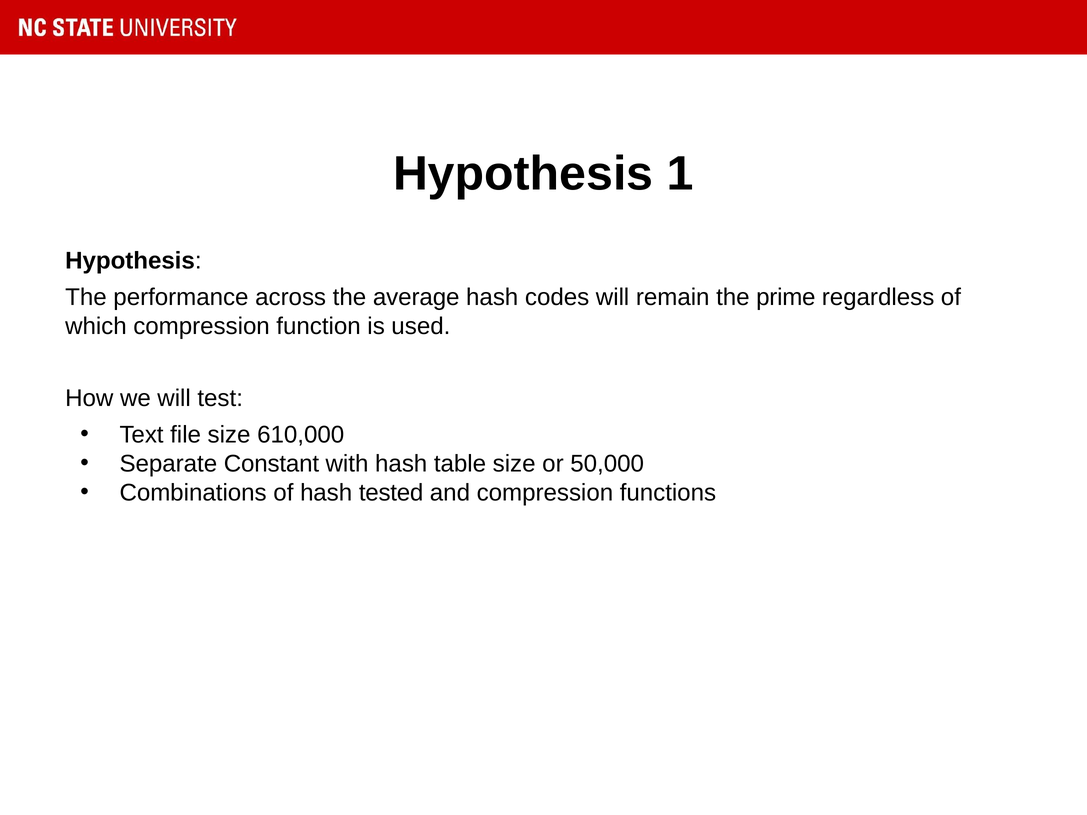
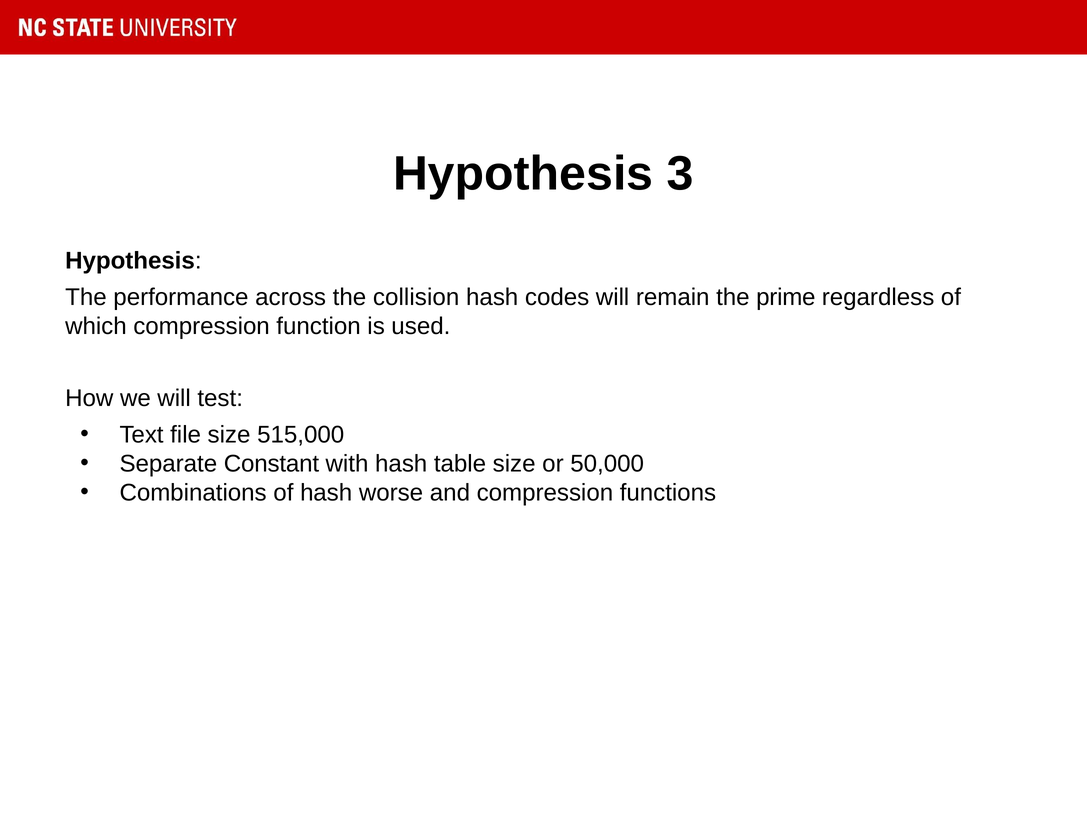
1: 1 -> 3
average: average -> collision
610,000: 610,000 -> 515,000
tested: tested -> worse
